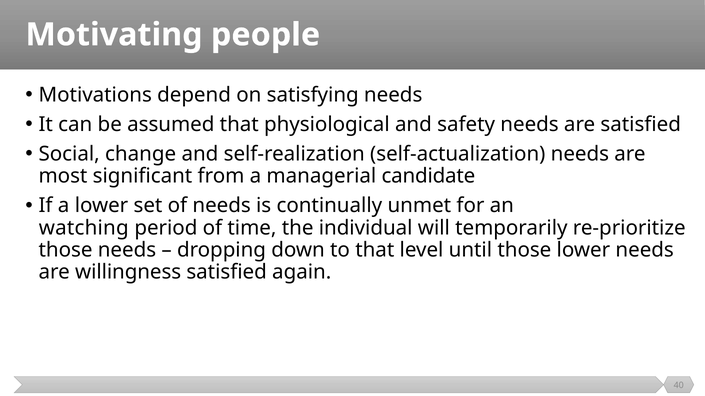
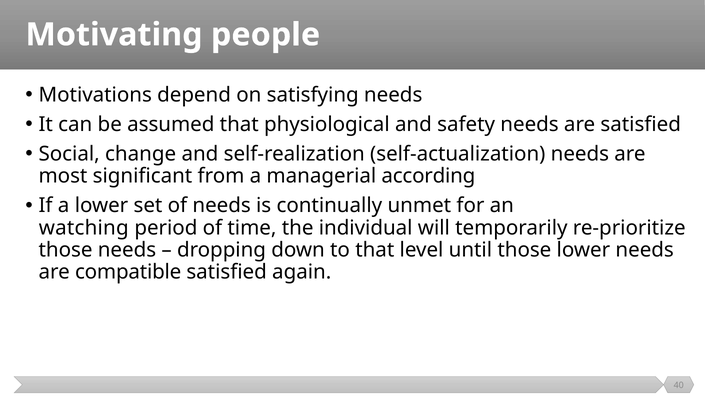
candidate: candidate -> according
willingness: willingness -> compatible
